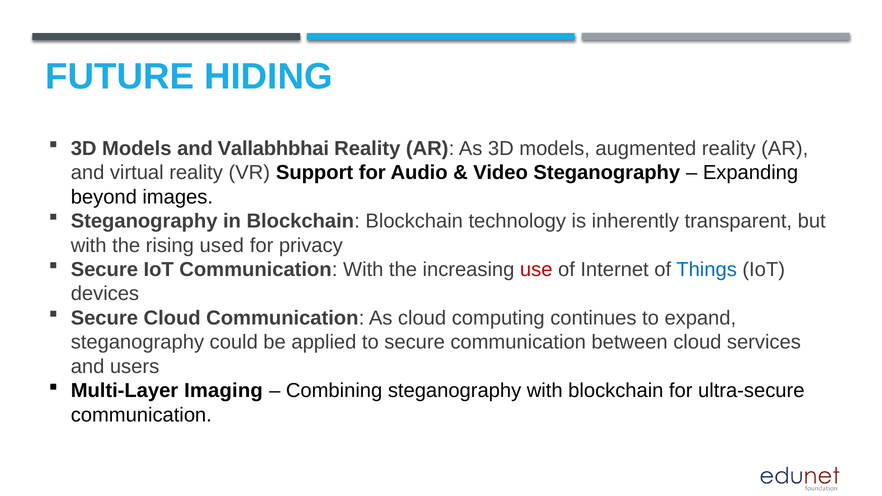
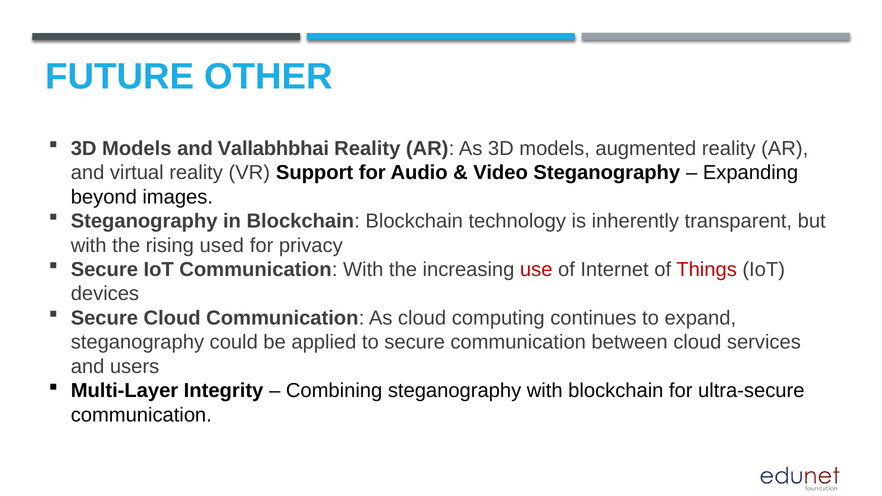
HIDING: HIDING -> OTHER
Things colour: blue -> red
Imaging: Imaging -> Integrity
